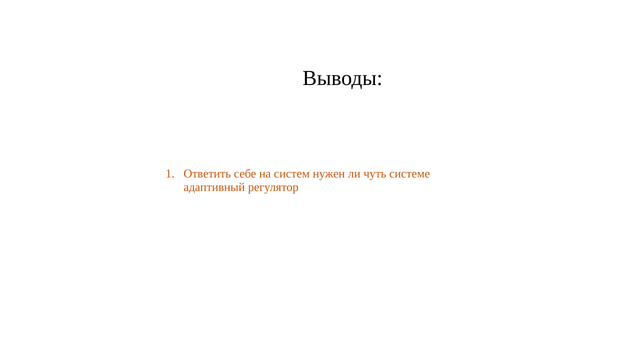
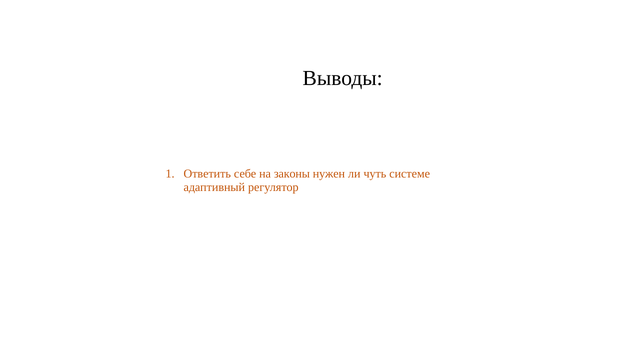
систем: систем -> законы
